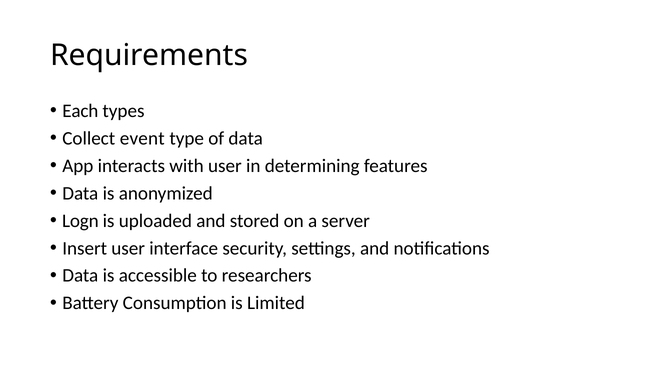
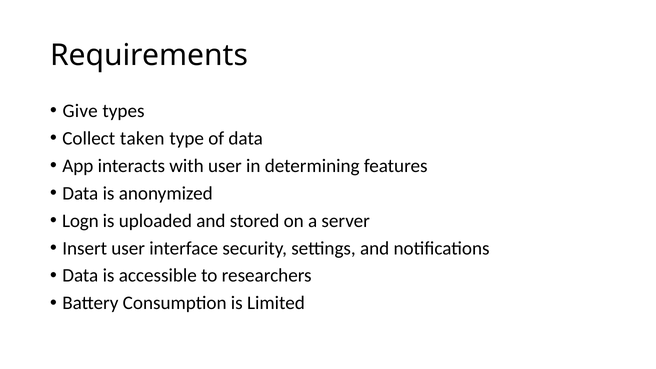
Each: Each -> Give
event: event -> taken
